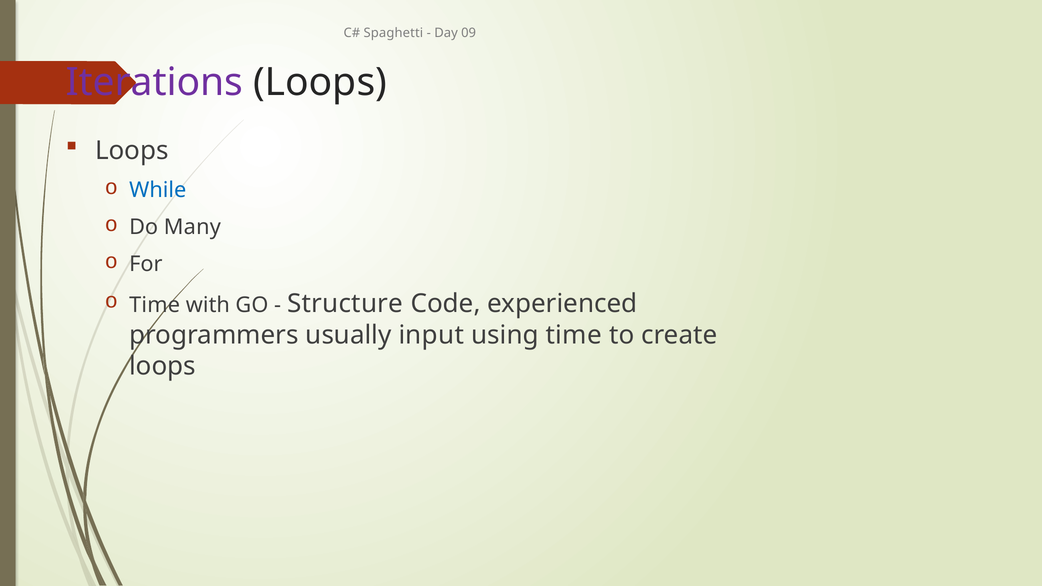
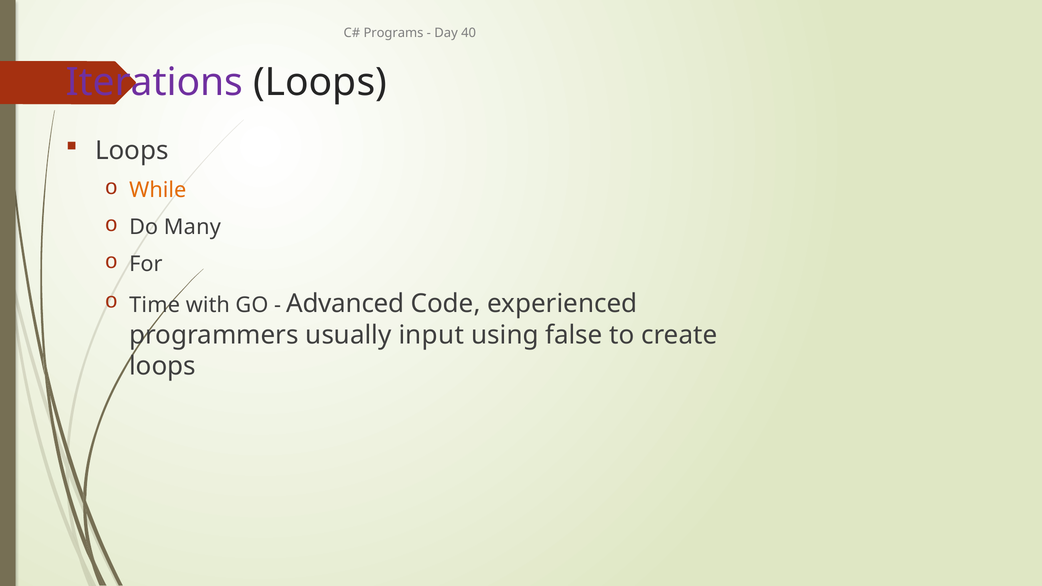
Spaghetti: Spaghetti -> Programs
09: 09 -> 40
While colour: blue -> orange
Structure: Structure -> Advanced
using time: time -> false
